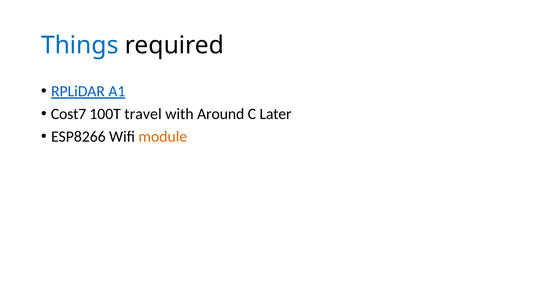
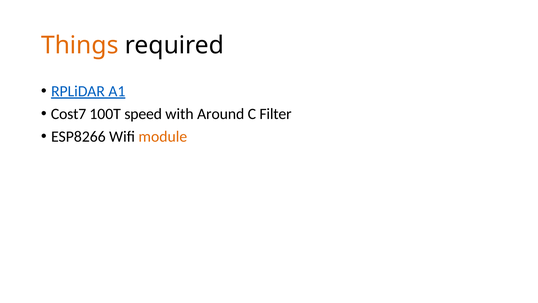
Things colour: blue -> orange
travel: travel -> speed
Later: Later -> Filter
